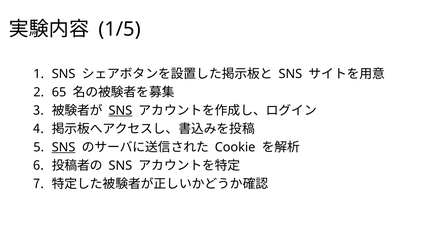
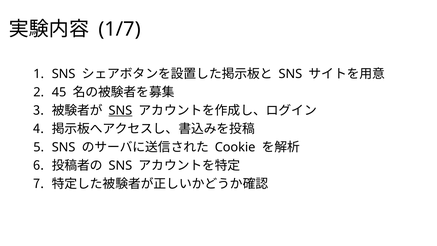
1/5: 1/5 -> 1/7
65: 65 -> 45
SNS at (64, 147) underline: present -> none
